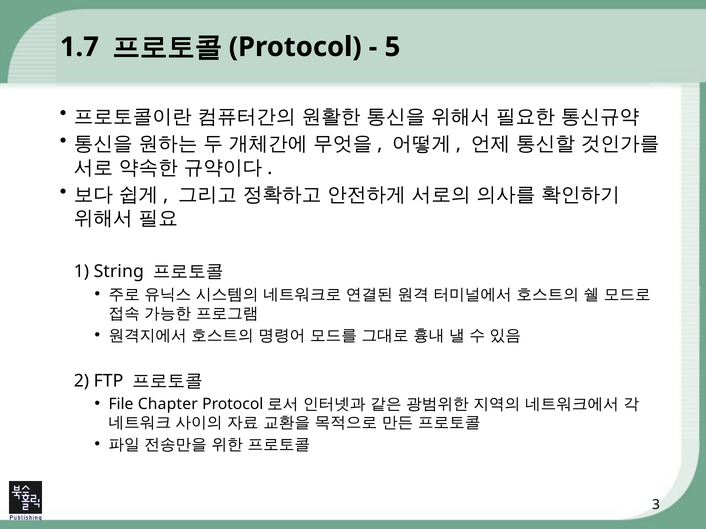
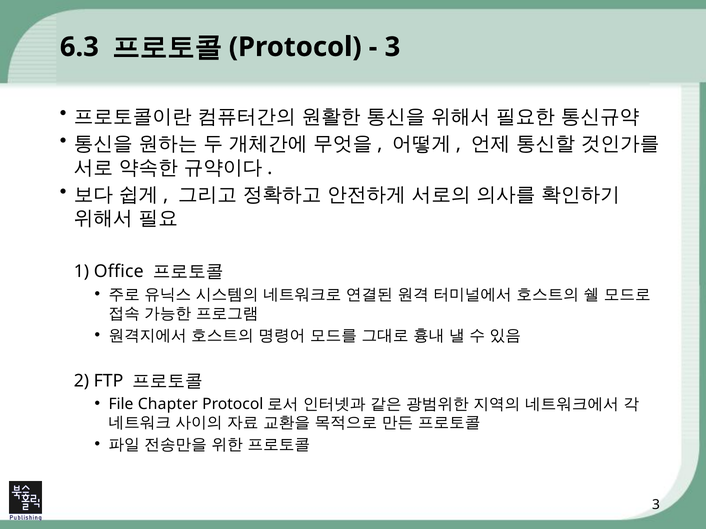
1.7: 1.7 -> 6.3
5 at (392, 47): 5 -> 3
String: String -> Office
